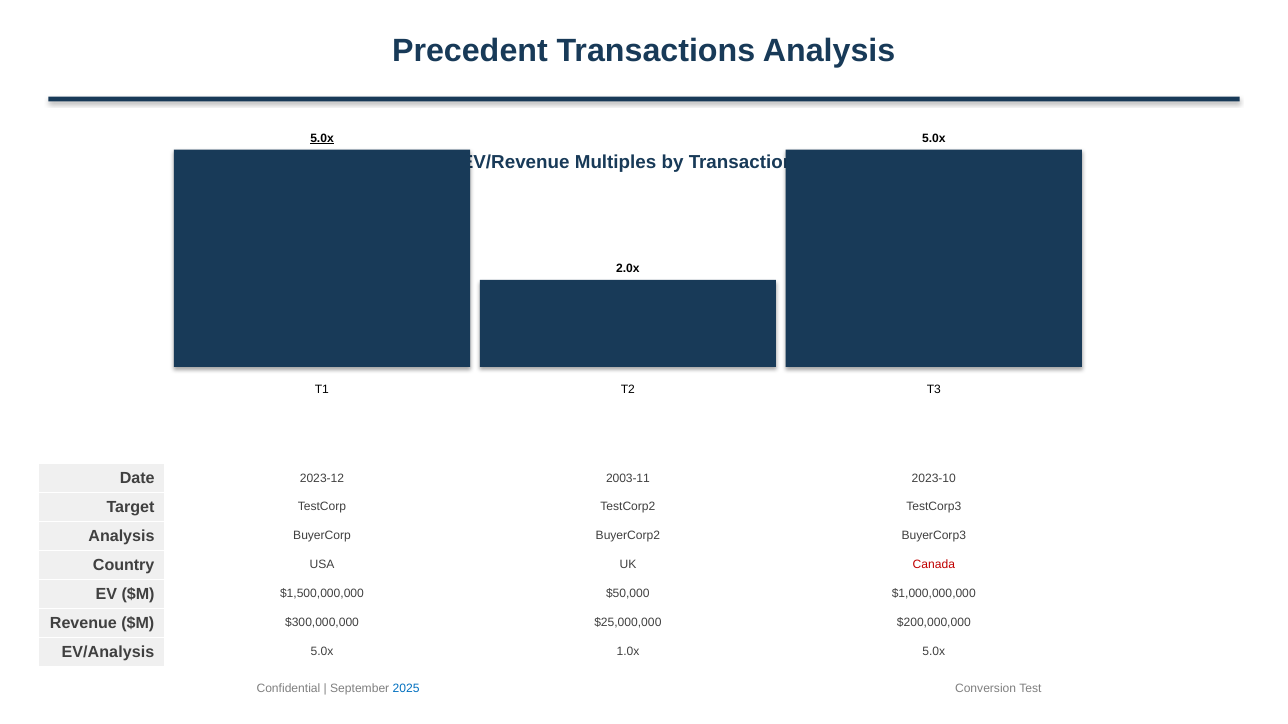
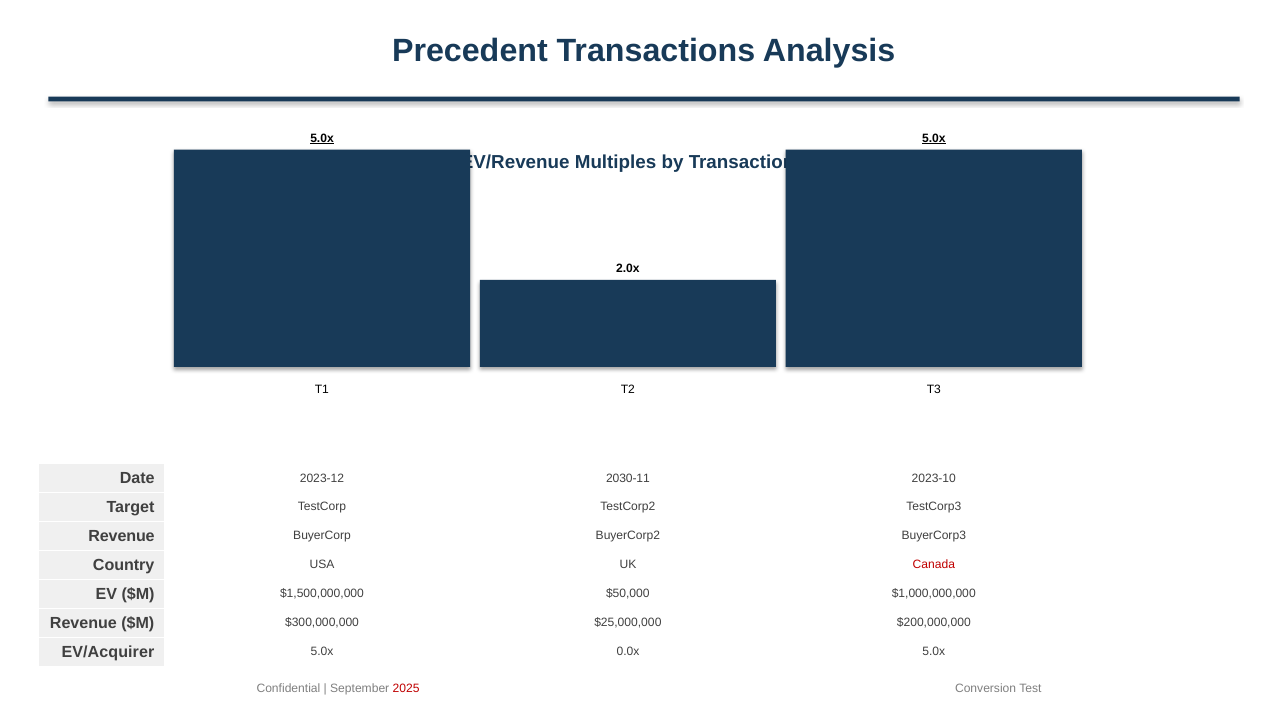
5.0x at (934, 138) underline: none -> present
2003-11: 2003-11 -> 2030-11
Analysis at (121, 537): Analysis -> Revenue
EV/Analysis: EV/Analysis -> EV/Acquirer
1.0x: 1.0x -> 0.0x
2025 colour: blue -> red
